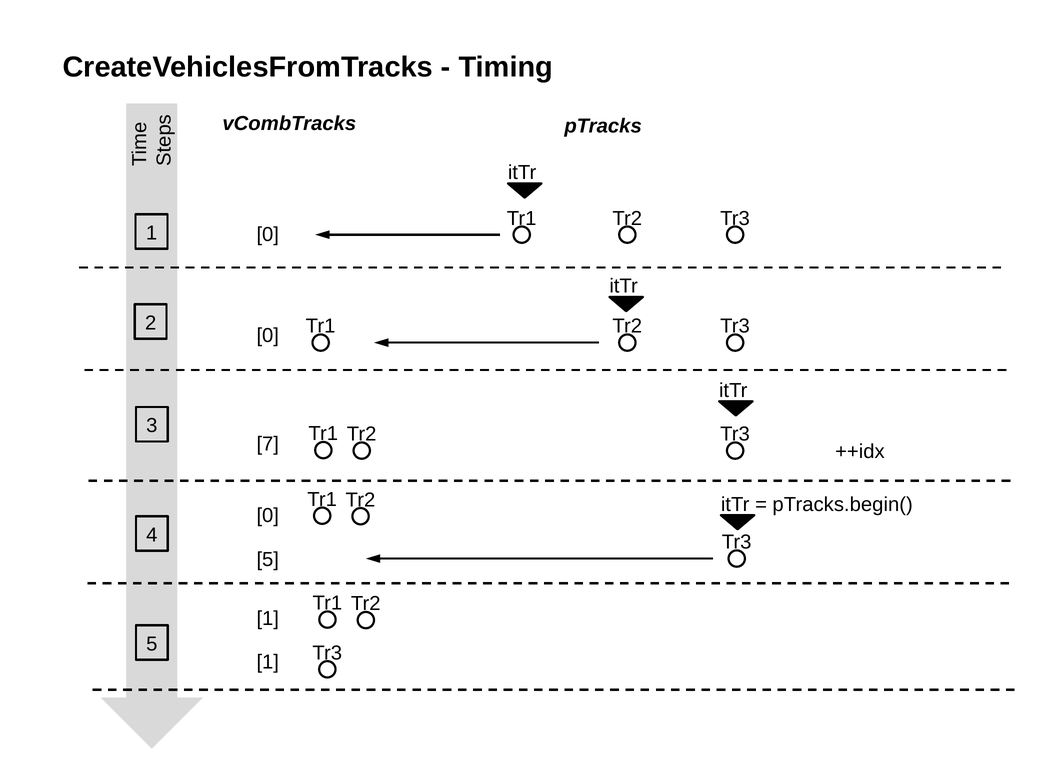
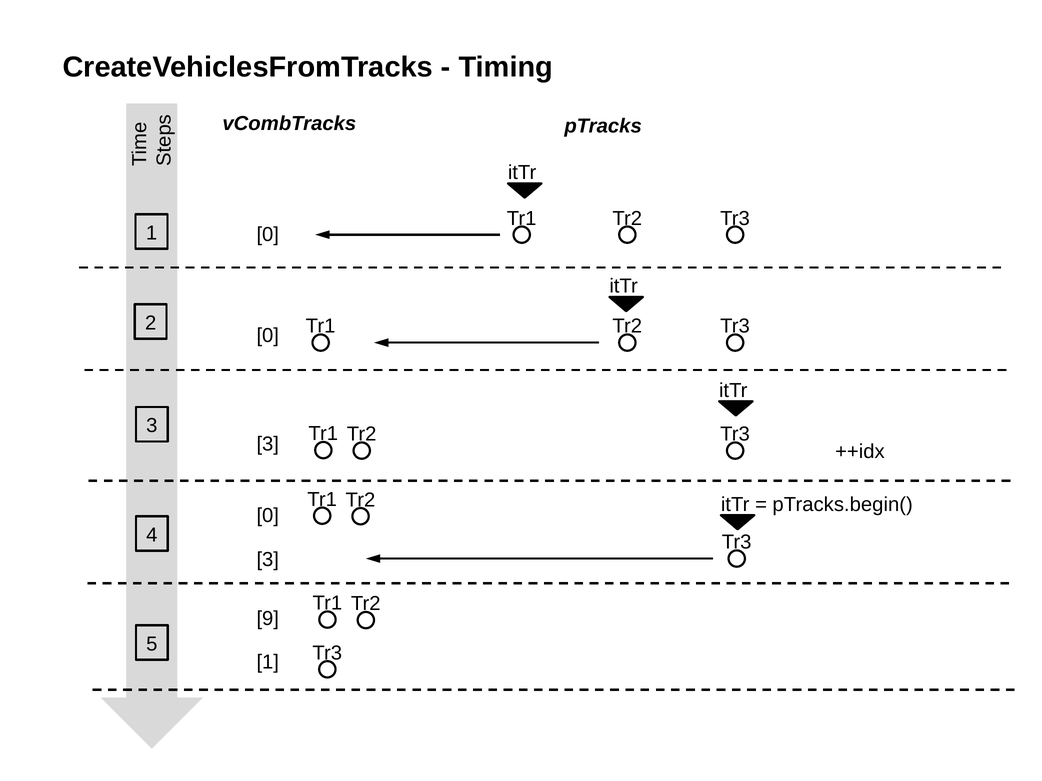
7 at (268, 444): 7 -> 3
5 at (268, 560): 5 -> 3
1 at (268, 619): 1 -> 9
